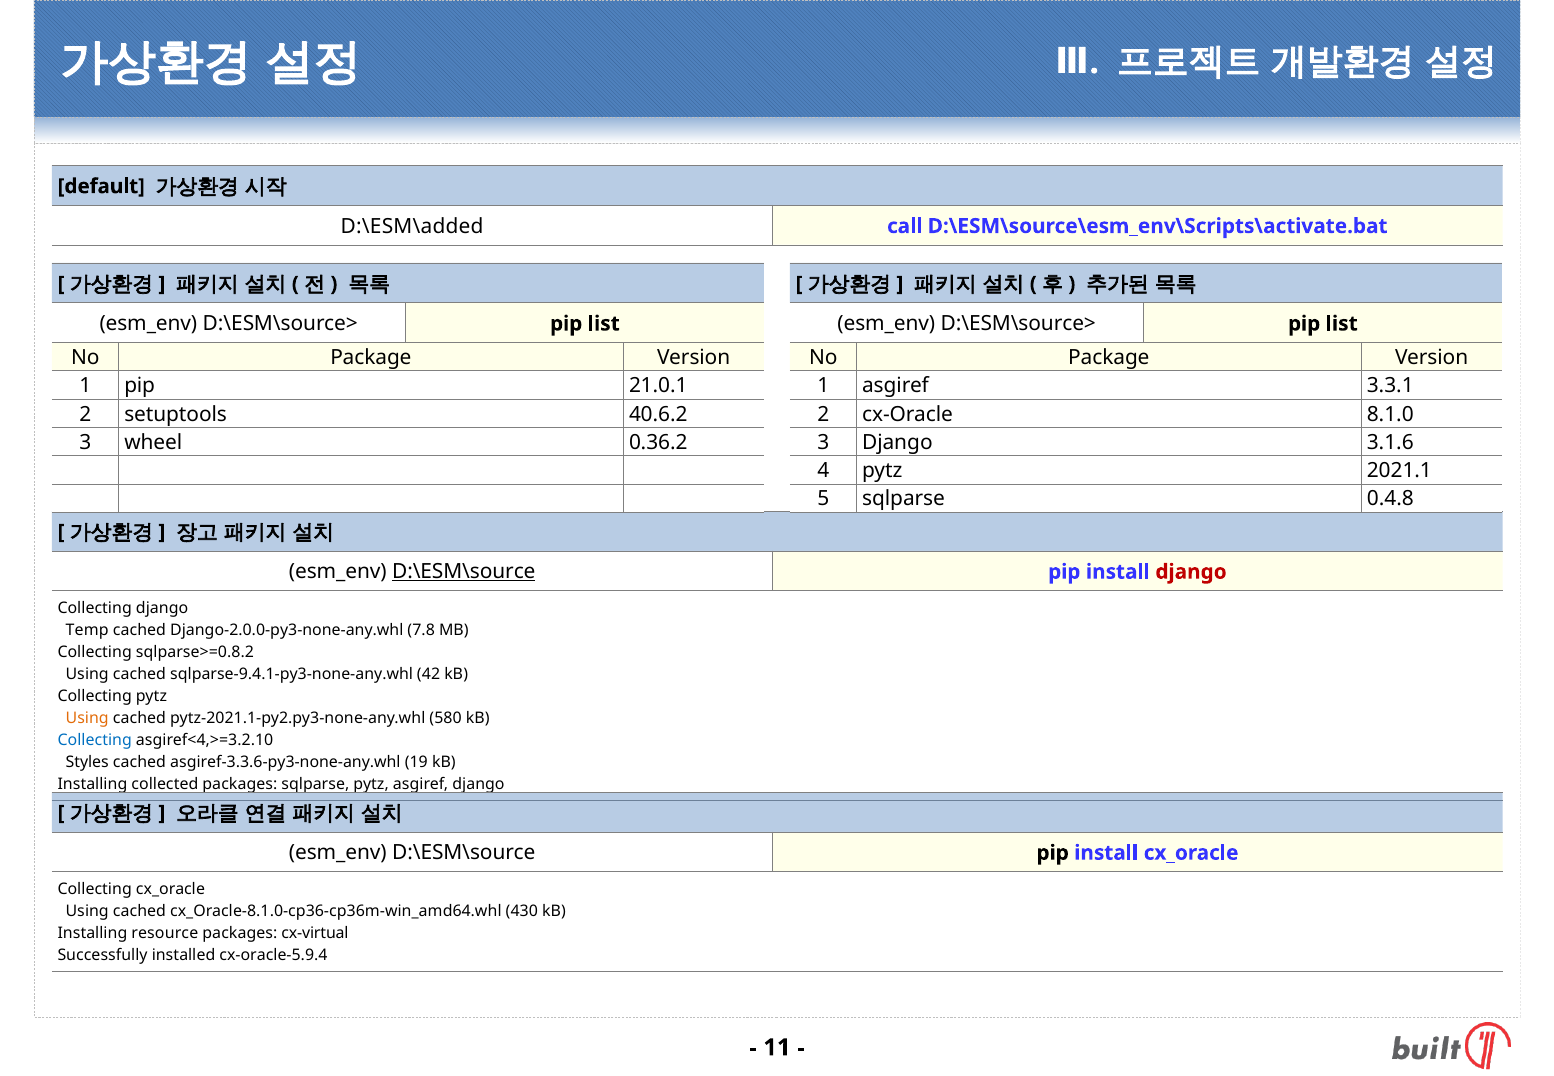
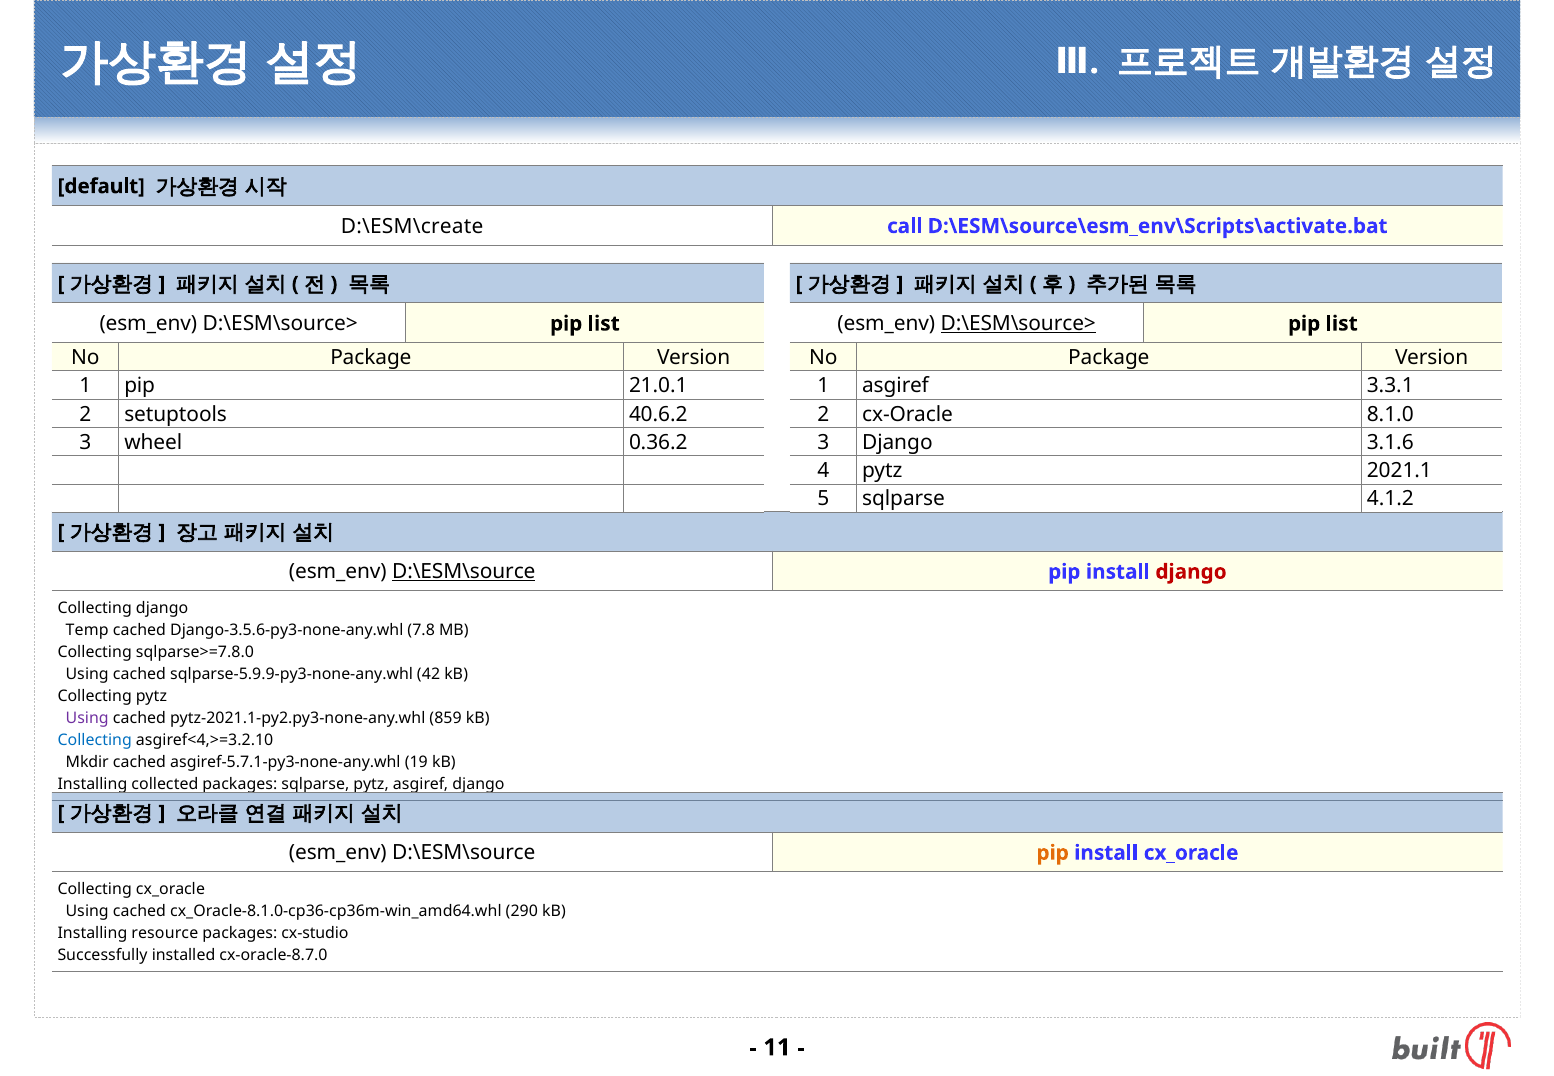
D:\ESM\added: D:\ESM\added -> D:\ESM\create
D:\ESM\source> at (1018, 324) underline: none -> present
0.4.8: 0.4.8 -> 4.1.2
Django-2.0.0-py3-none-any.whl: Django-2.0.0-py3-none-any.whl -> Django-3.5.6-py3-none-any.whl
sqlparse>=0.8.2: sqlparse>=0.8.2 -> sqlparse>=7.8.0
sqlparse-9.4.1-py3-none-any.whl: sqlparse-9.4.1-py3-none-any.whl -> sqlparse-5.9.9-py3-none-any.whl
Using at (87, 718) colour: orange -> purple
580: 580 -> 859
Styles: Styles -> Mkdir
asgiref-3.3.6-py3-none-any.whl: asgiref-3.3.6-py3-none-any.whl -> asgiref-5.7.1-py3-none-any.whl
pip at (1053, 853) colour: black -> orange
430: 430 -> 290
cx-virtual: cx-virtual -> cx-studio
cx-oracle-5.9.4: cx-oracle-5.9.4 -> cx-oracle-8.7.0
